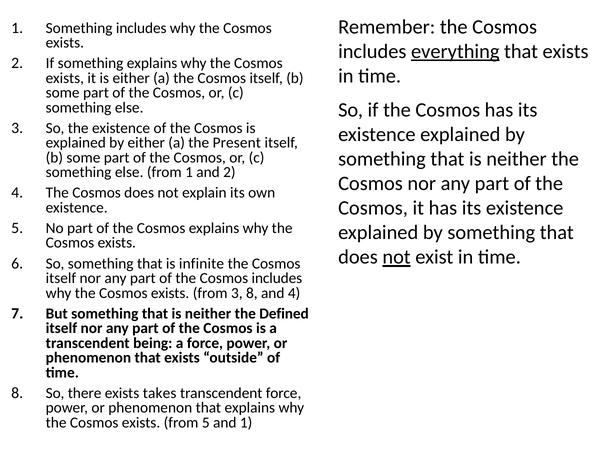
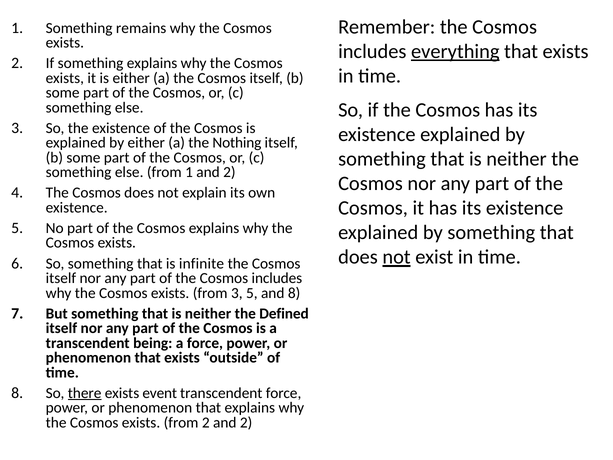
Something includes: includes -> remains
Present: Present -> Nothing
3 8: 8 -> 5
and 4: 4 -> 8
there underline: none -> present
takes: takes -> event
from 5: 5 -> 2
1 at (246, 422): 1 -> 2
